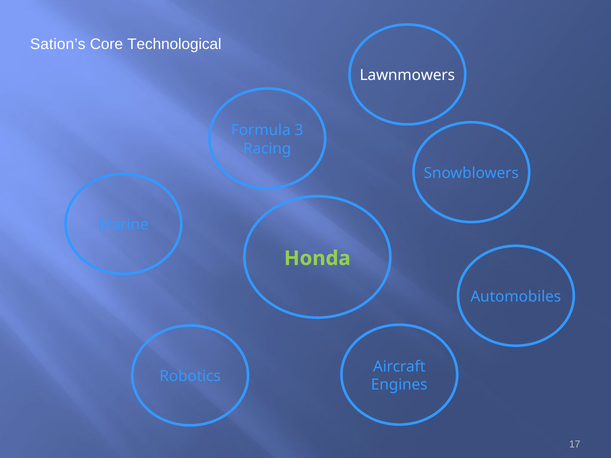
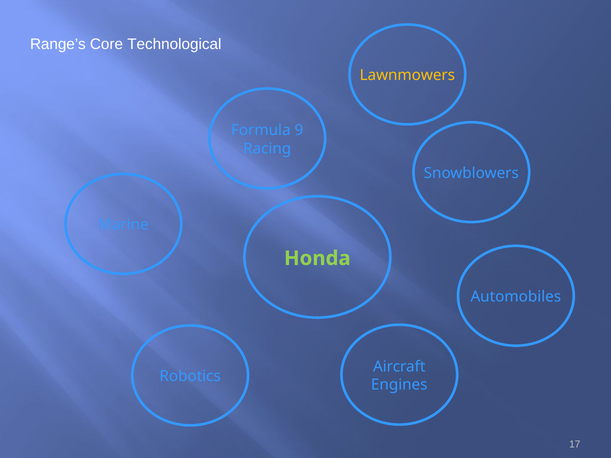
Sation’s: Sation’s -> Range’s
Lawnmowers colour: white -> yellow
3: 3 -> 9
